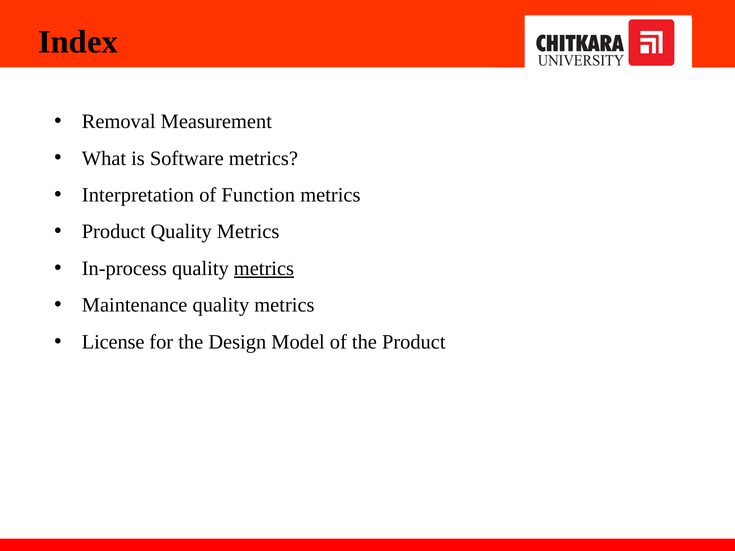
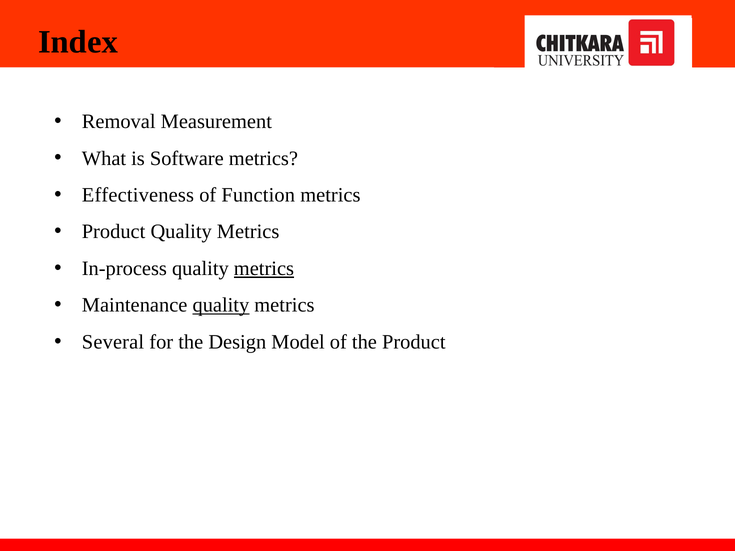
Interpretation: Interpretation -> Effectiveness
quality at (221, 305) underline: none -> present
License: License -> Several
